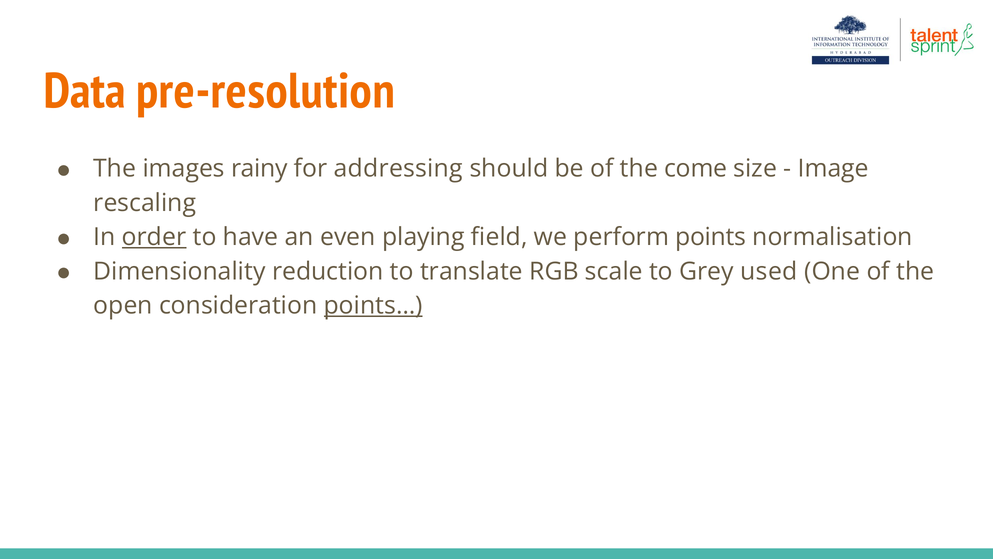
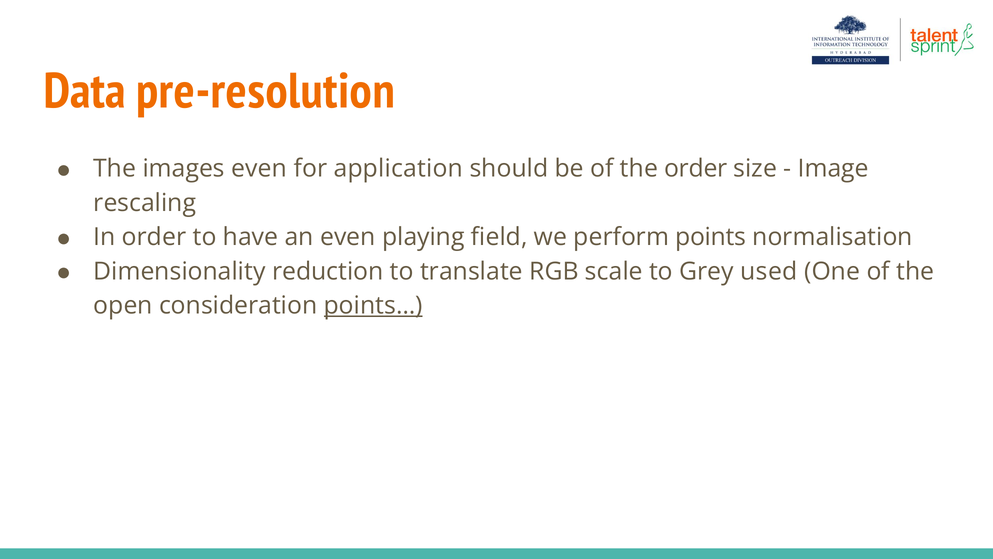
images rainy: rainy -> even
addressing: addressing -> application
the come: come -> order
order at (154, 237) underline: present -> none
